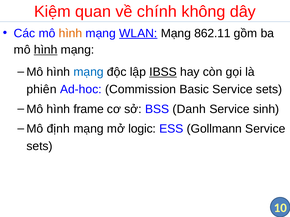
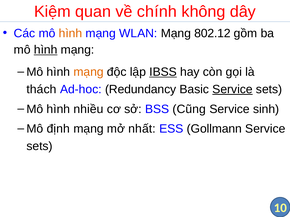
WLAN underline: present -> none
862.11: 862.11 -> 802.12
mạng at (89, 72) colour: blue -> orange
phiên: phiên -> thách
Commission: Commission -> Redundancy
Service at (233, 89) underline: none -> present
frame: frame -> nhiều
Danh: Danh -> Cũng
logic: logic -> nhất
